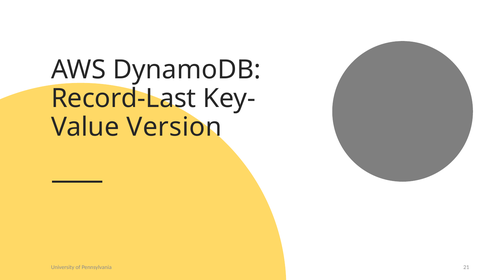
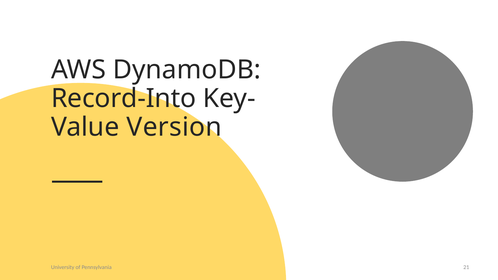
Record-Last: Record-Last -> Record-Into
